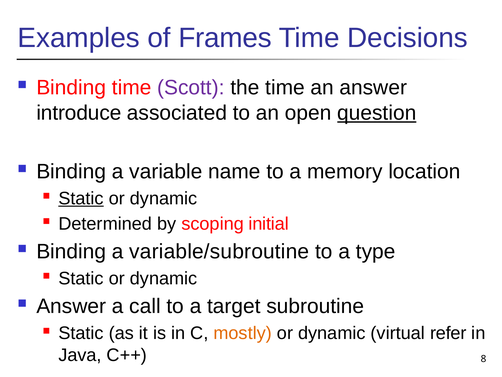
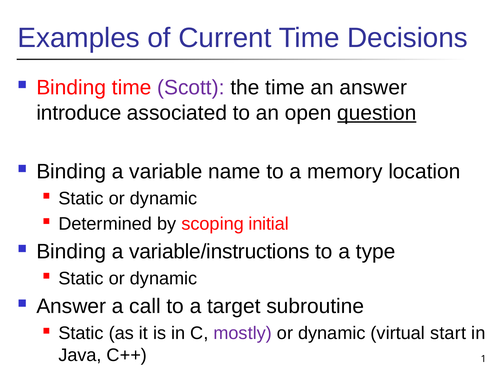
Frames: Frames -> Current
Static at (81, 198) underline: present -> none
variable/subroutine: variable/subroutine -> variable/instructions
mostly colour: orange -> purple
refer: refer -> start
8: 8 -> 1
